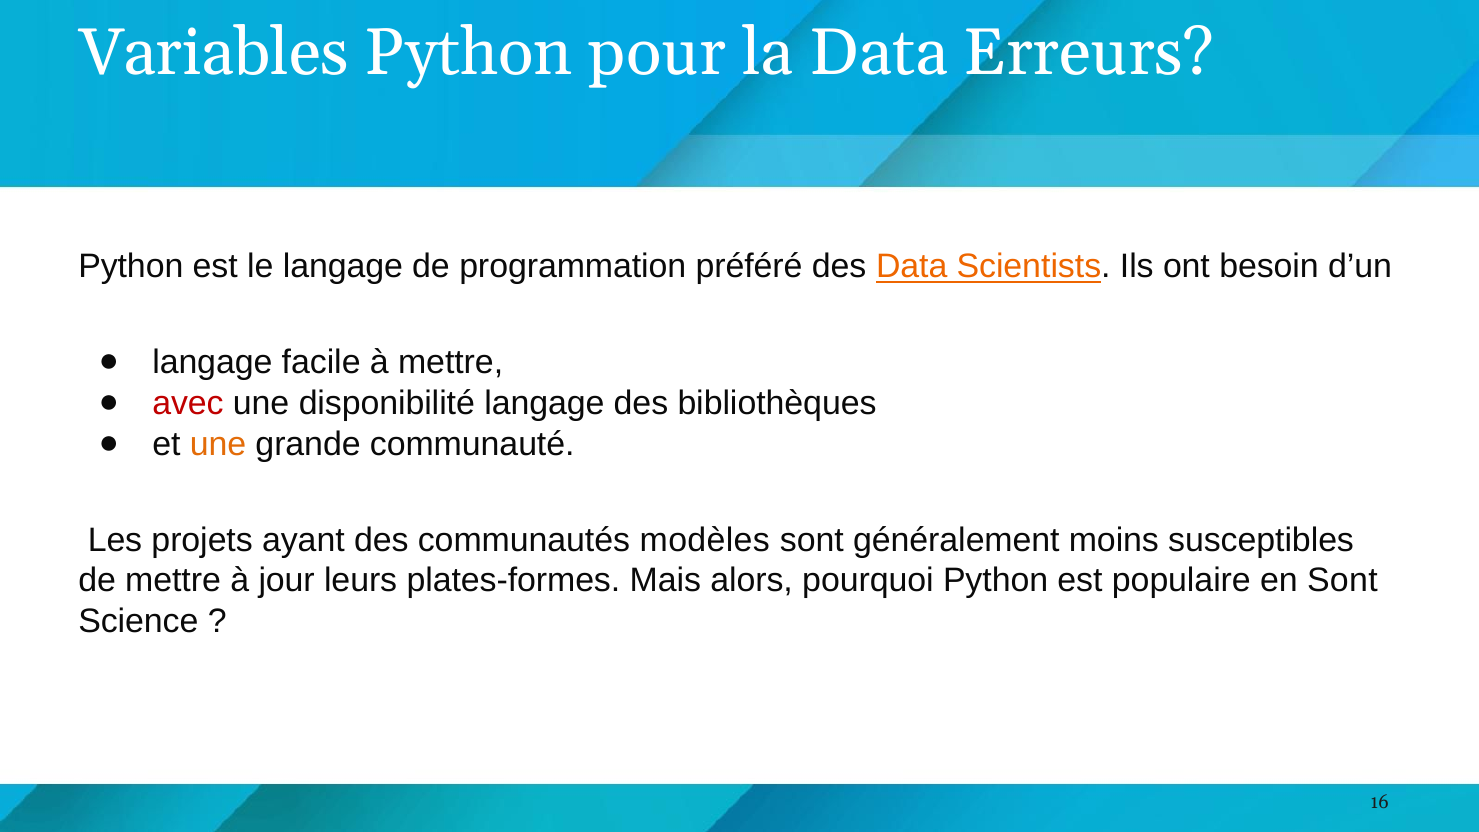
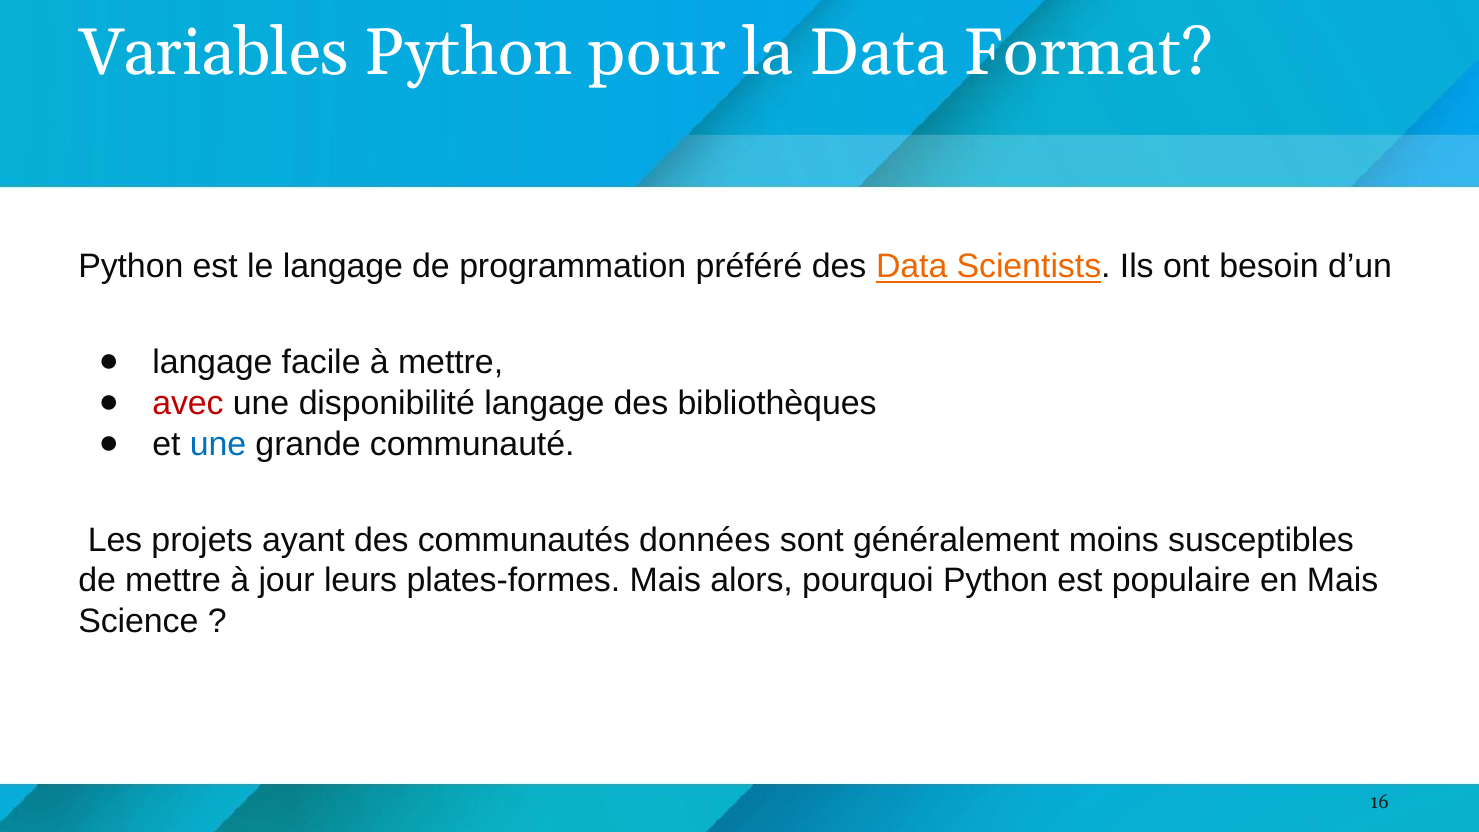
Erreurs: Erreurs -> Format
une at (218, 444) colour: orange -> blue
modèles: modèles -> données
en Sont: Sont -> Mais
